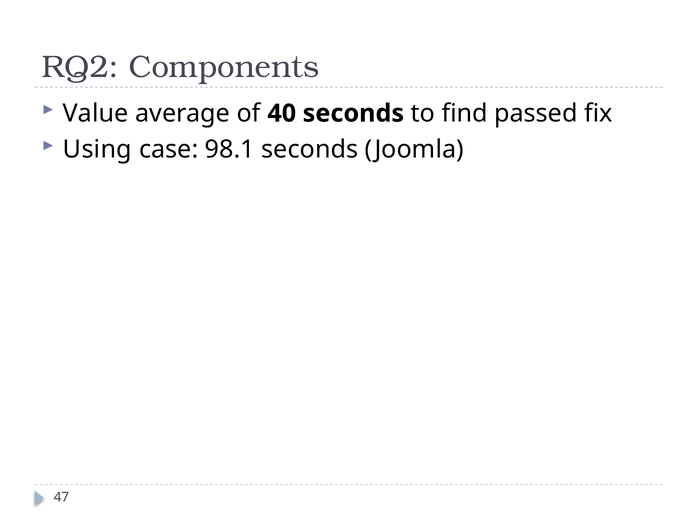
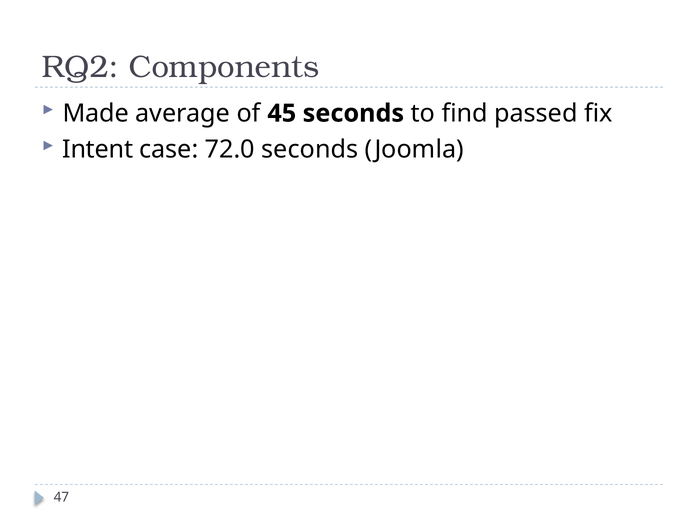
Value: Value -> Made
40: 40 -> 45
Using: Using -> Intent
98.1: 98.1 -> 72.0
